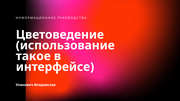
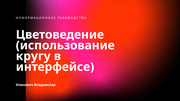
такое: такое -> кругу
